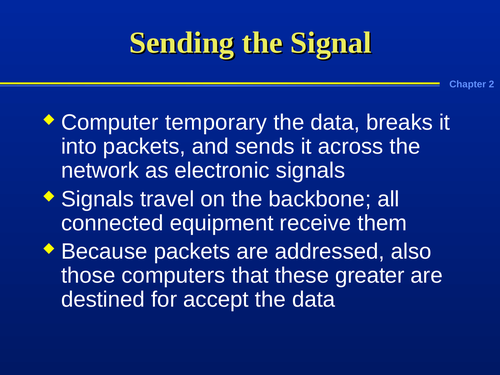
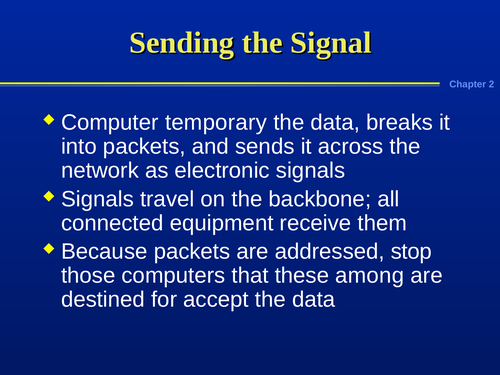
also: also -> stop
greater: greater -> among
